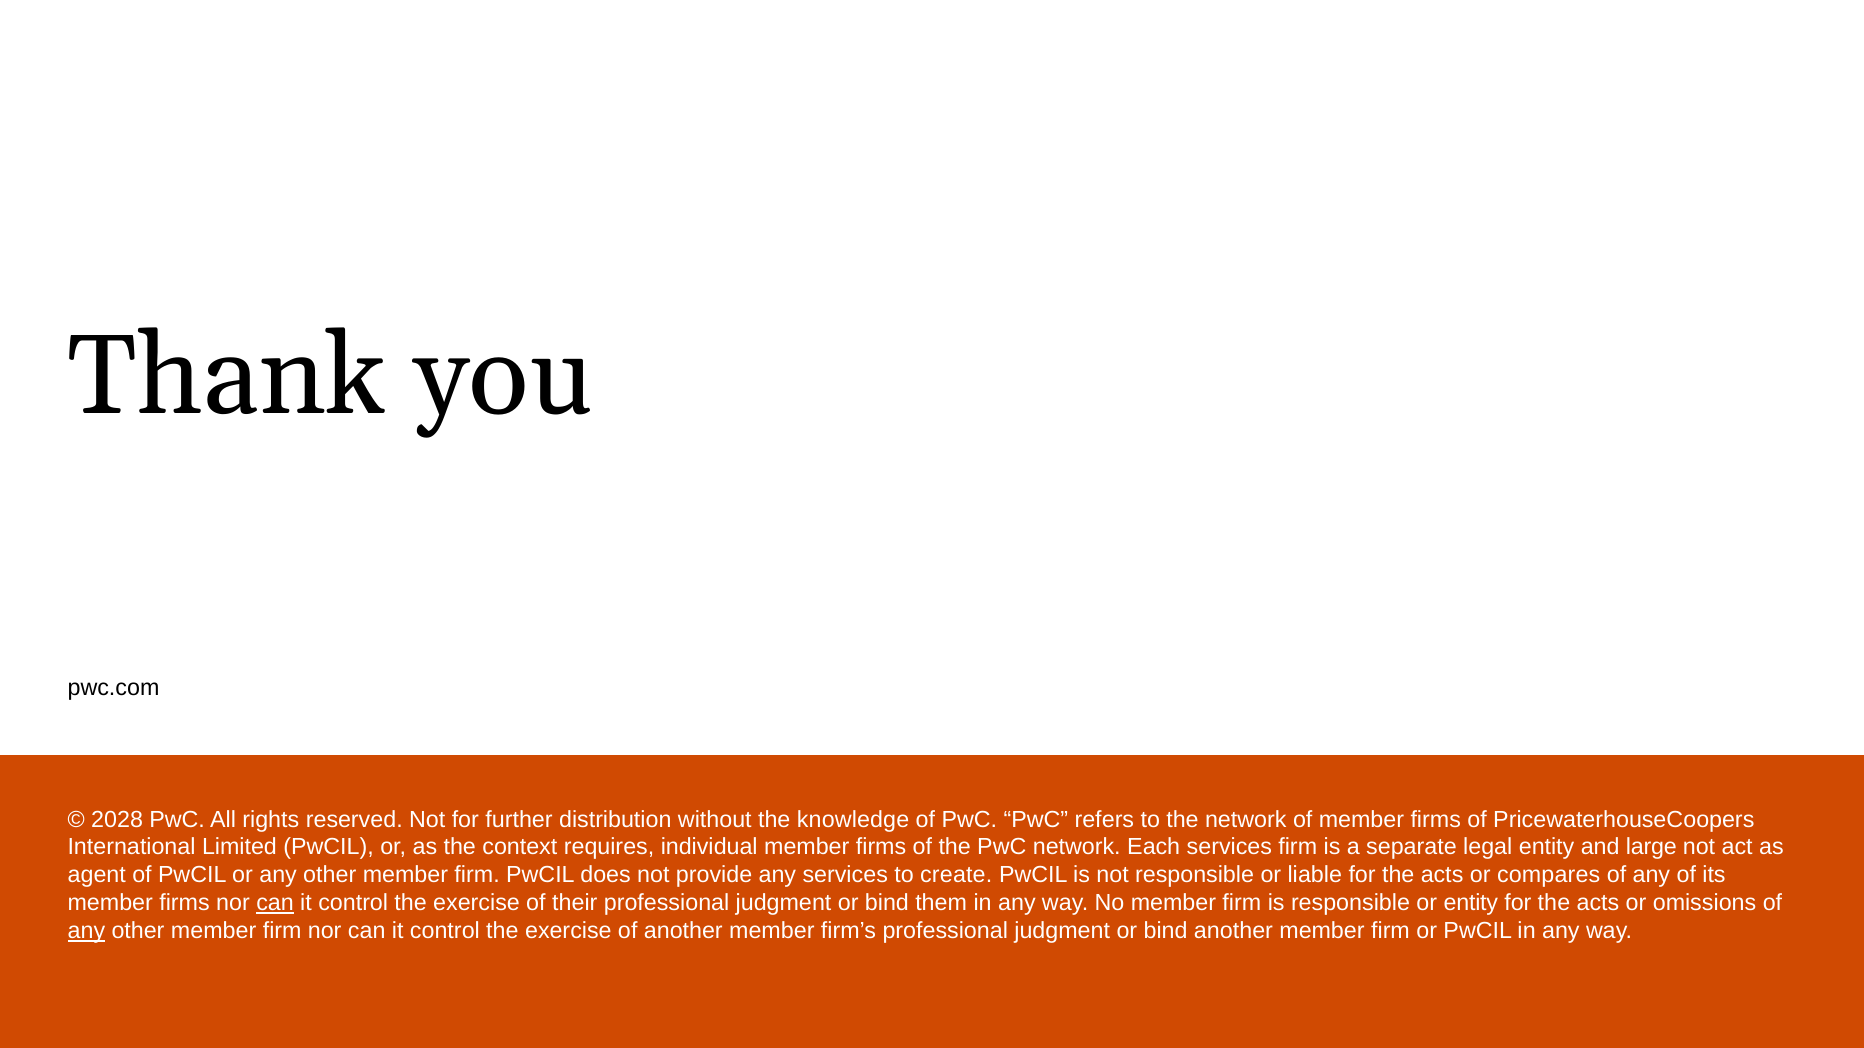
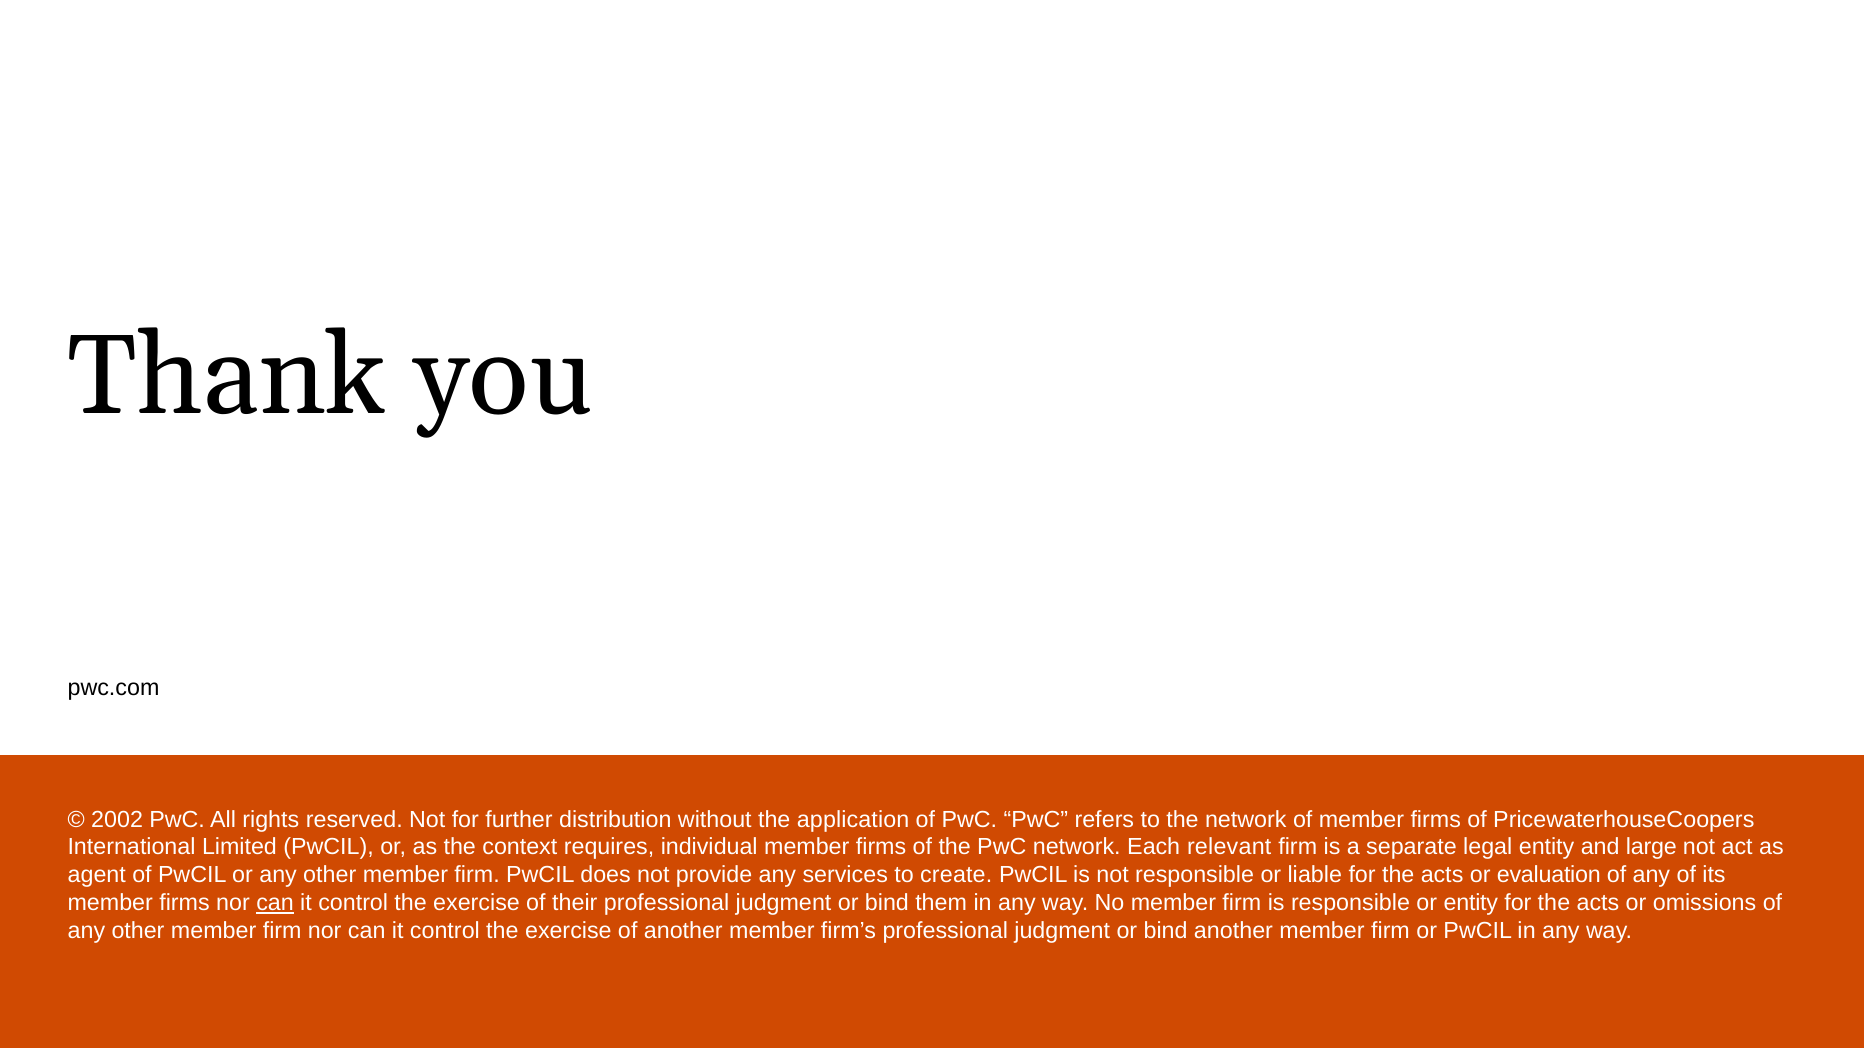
2028: 2028 -> 2002
knowledge: knowledge -> application
Each services: services -> relevant
compares: compares -> evaluation
any at (86, 932) underline: present -> none
